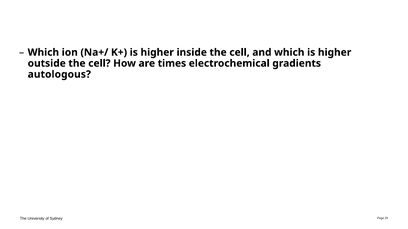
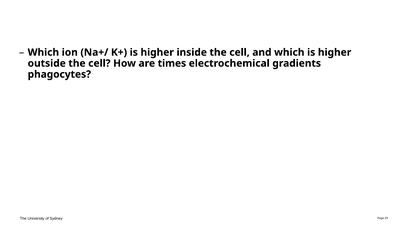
autologous: autologous -> phagocytes
